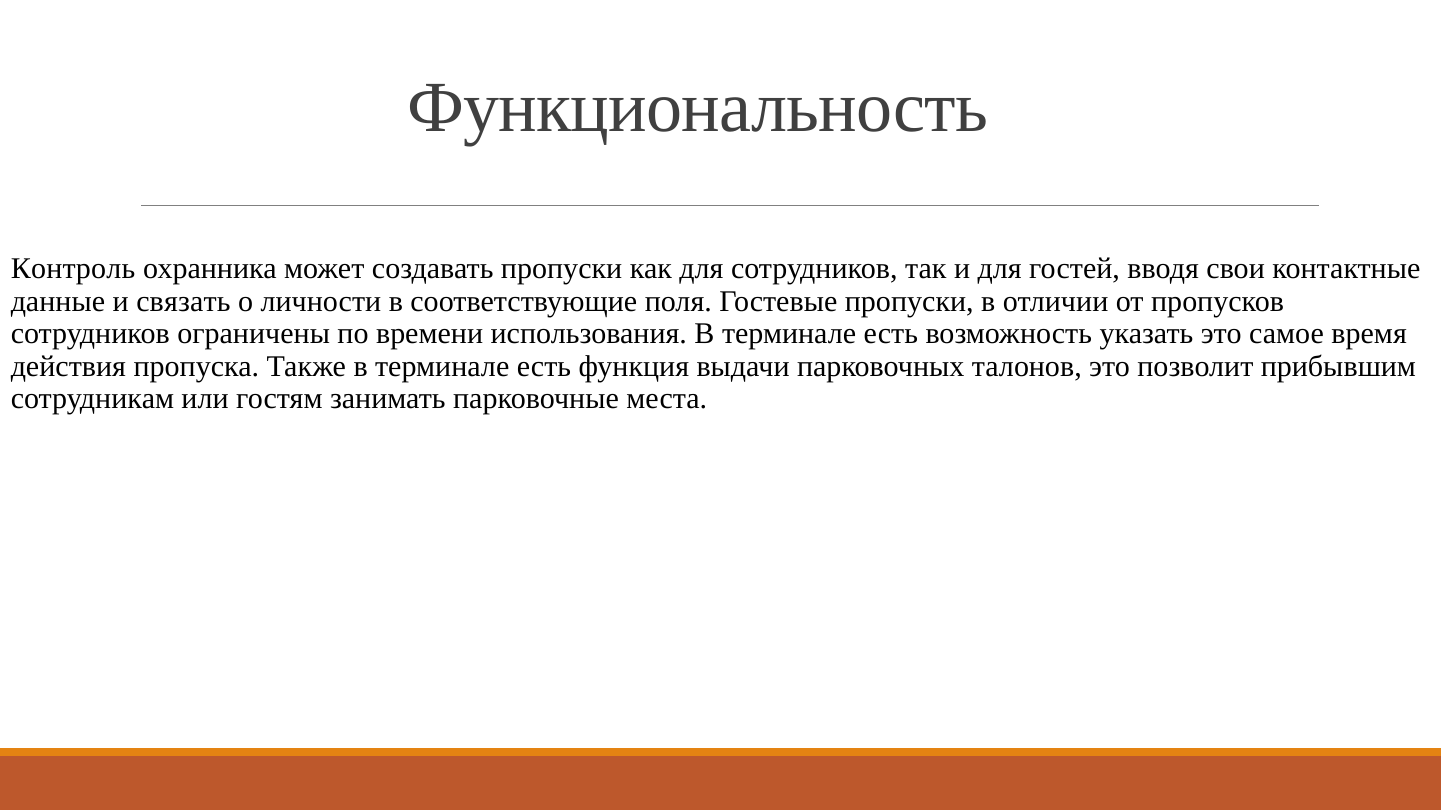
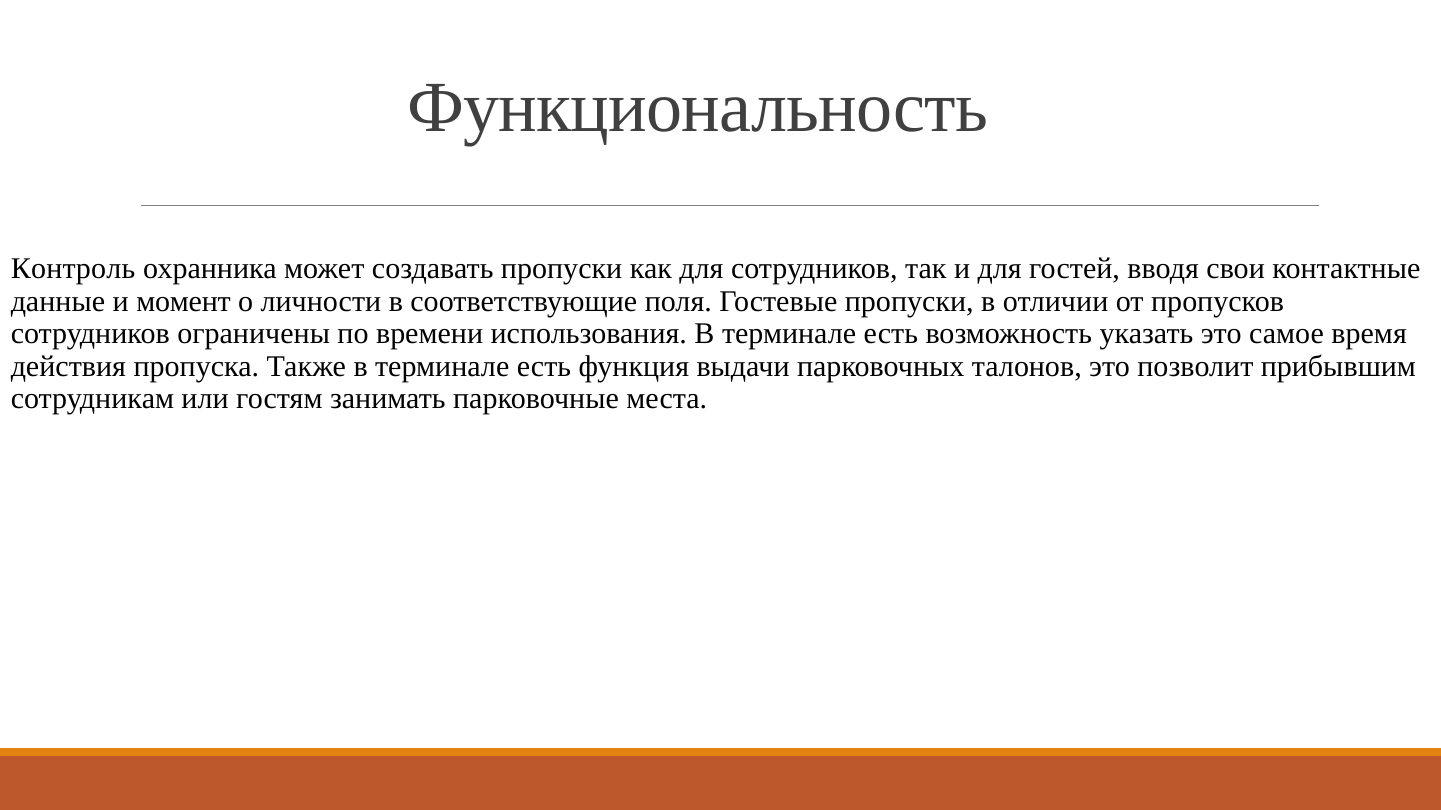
связать: связать -> момент
